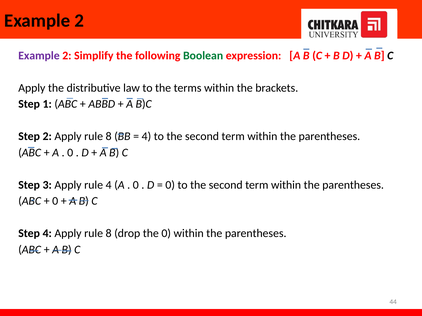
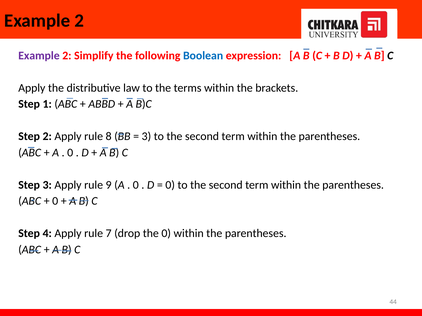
Boolean colour: green -> blue
4 at (146, 137): 4 -> 3
rule 4: 4 -> 9
4 Apply rule 8: 8 -> 7
